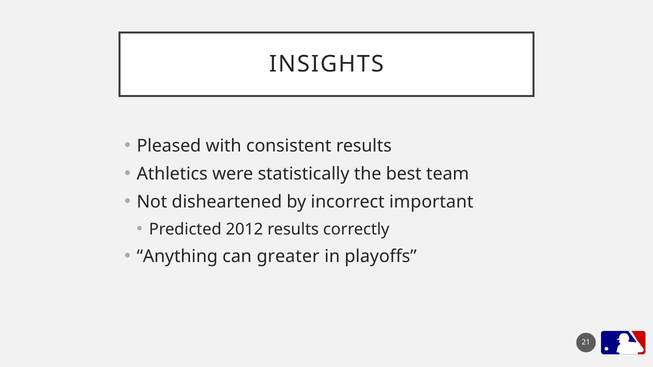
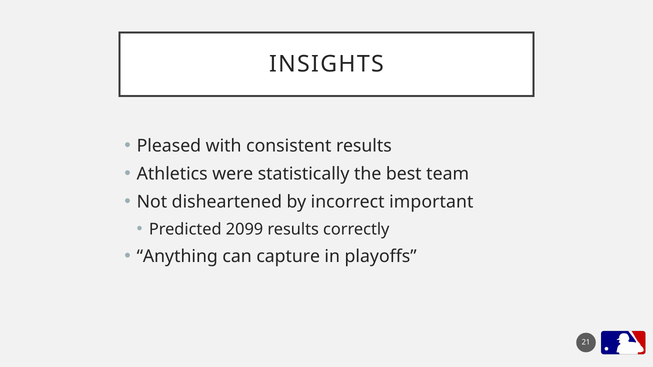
2012: 2012 -> 2099
greater: greater -> capture
